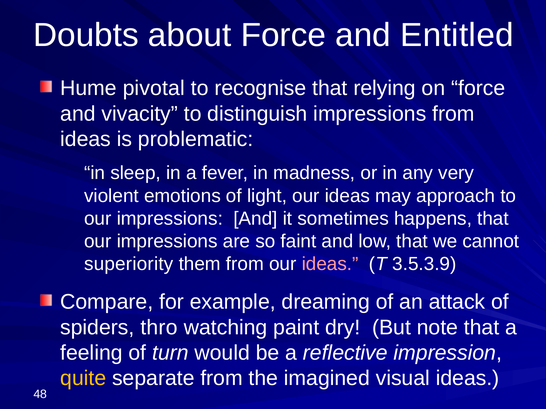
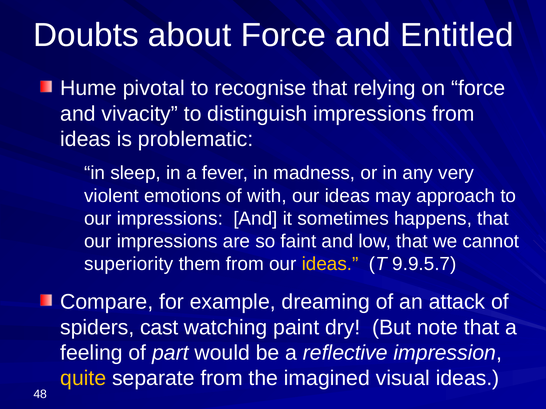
light: light -> with
ideas at (330, 264) colour: pink -> yellow
3.5.3.9: 3.5.3.9 -> 9.9.5.7
thro: thro -> cast
turn: turn -> part
